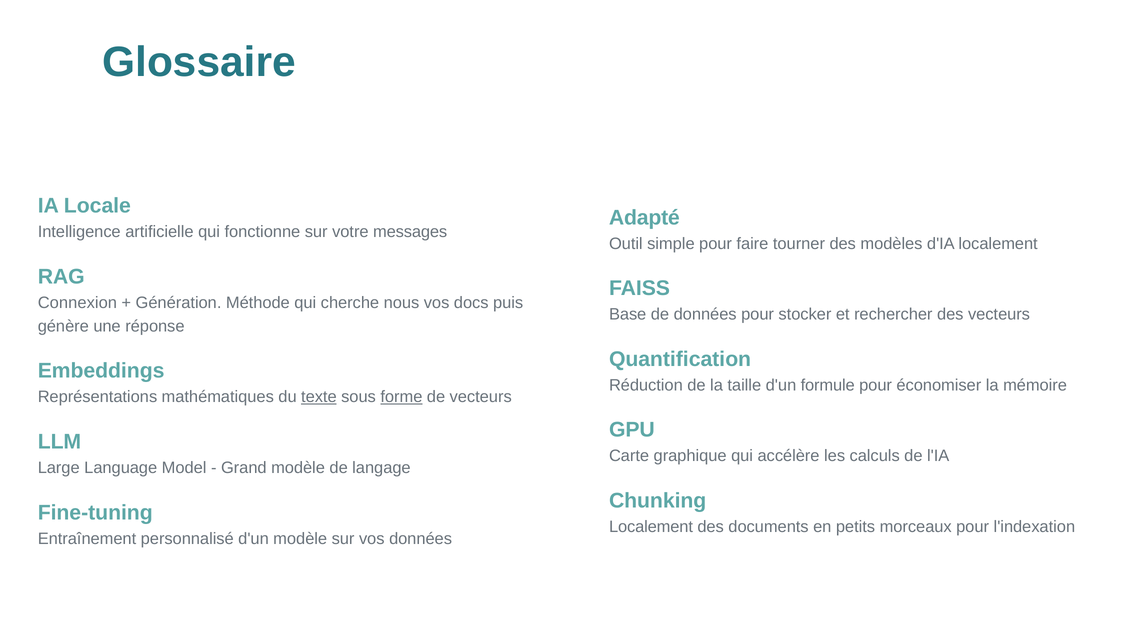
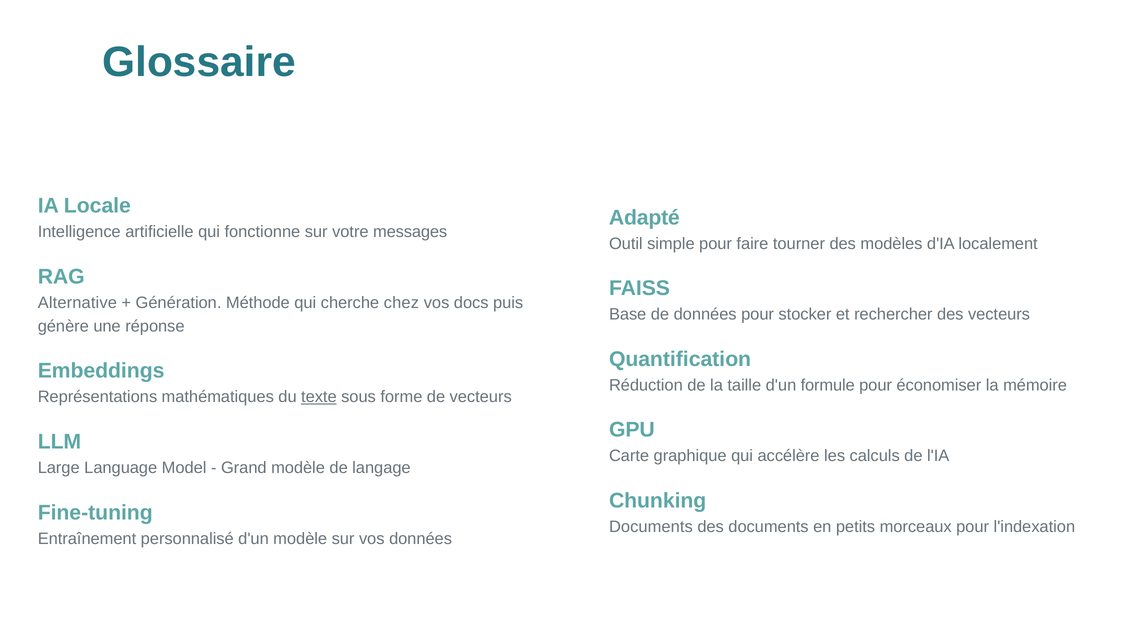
Connexion: Connexion -> Alternative
nous: nous -> chez
forme underline: present -> none
Localement at (651, 527): Localement -> Documents
